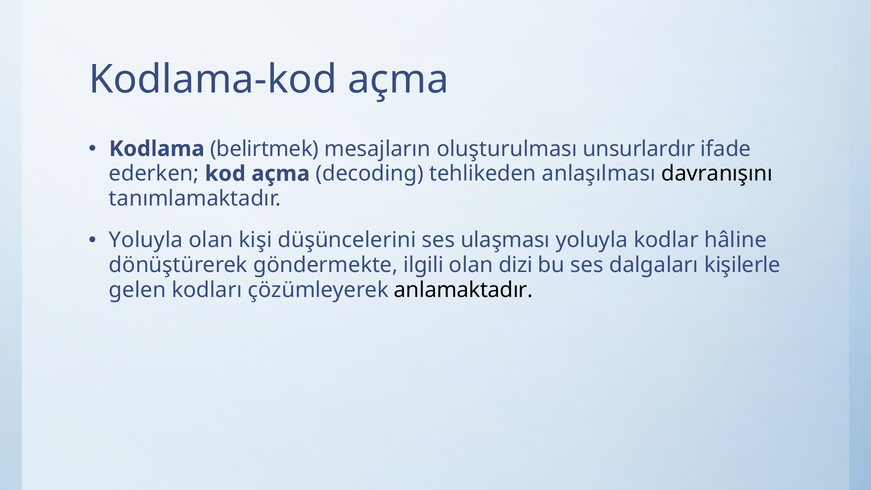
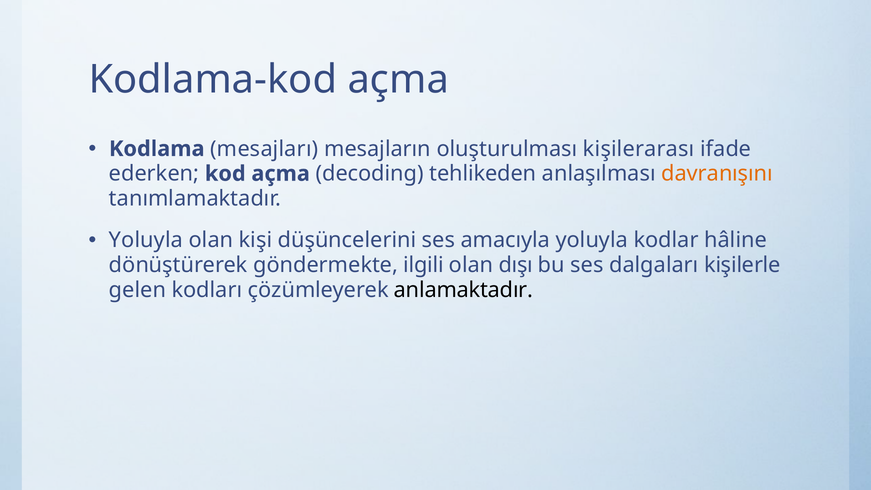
belirtmek: belirtmek -> mesajları
unsurlardır: unsurlardır -> kişilerarası
davranışını colour: black -> orange
ulaşması: ulaşması -> amacıyla
dizi: dizi -> dışı
